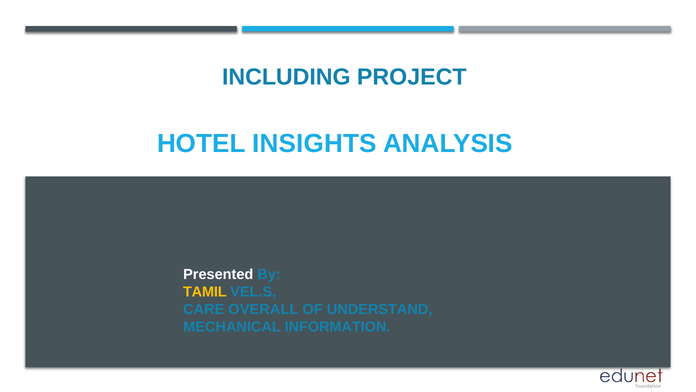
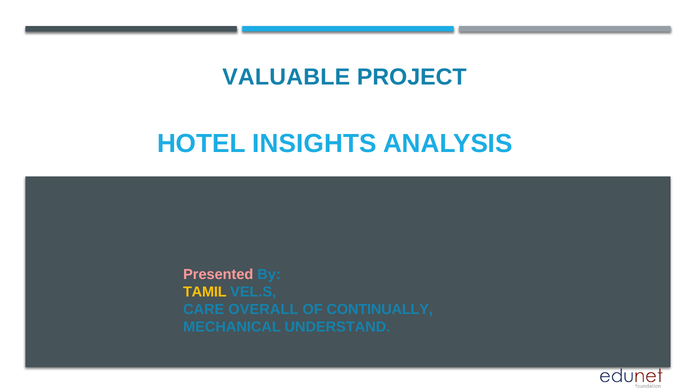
INCLUDING: INCLUDING -> VALUABLE
Presented colour: white -> pink
UNDERSTAND: UNDERSTAND -> CONTINUALLY
INFORMATION: INFORMATION -> UNDERSTAND
